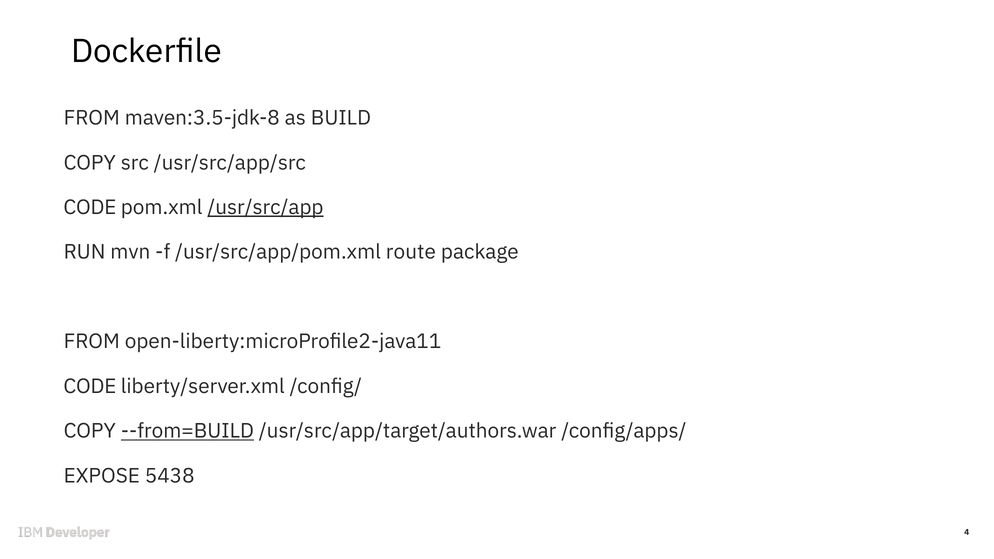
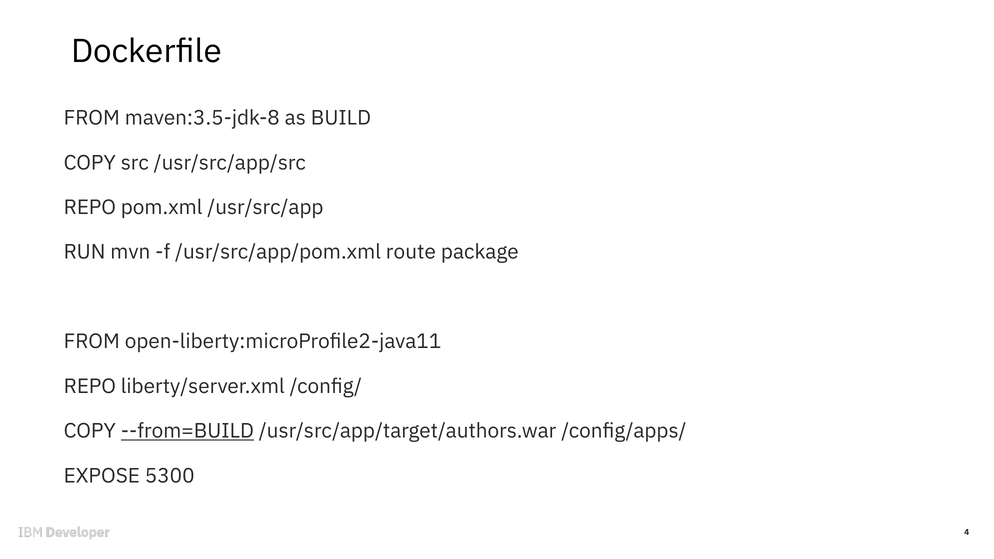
CODE at (90, 207): CODE -> REPO
/usr/src/app underline: present -> none
CODE at (90, 386): CODE -> REPO
5438: 5438 -> 5300
